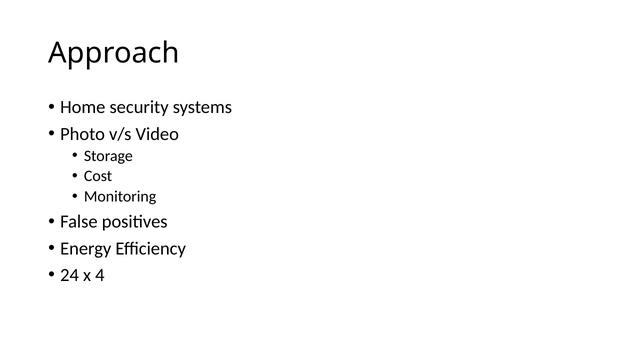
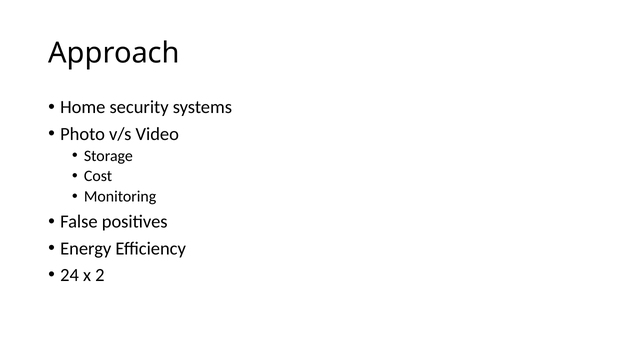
4: 4 -> 2
